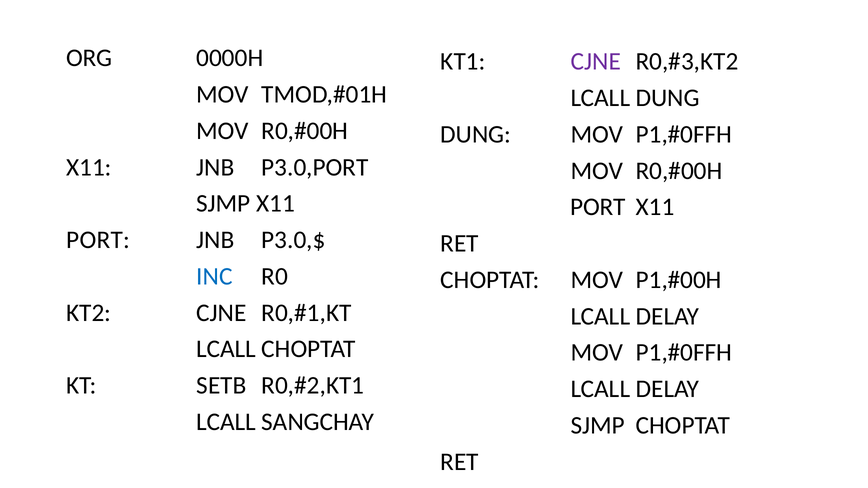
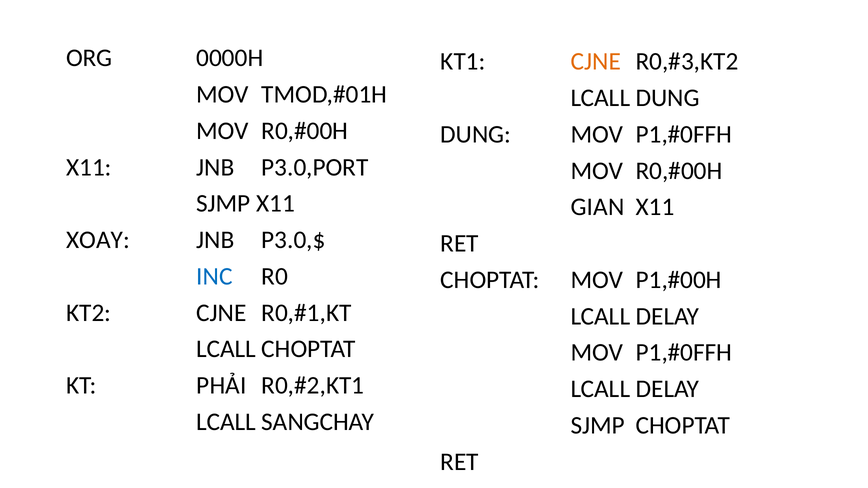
CJNE at (596, 62) colour: purple -> orange
PORT at (598, 207): PORT -> GIAN
PORT at (98, 240): PORT -> XOAY
SETB: SETB -> PHẢI
